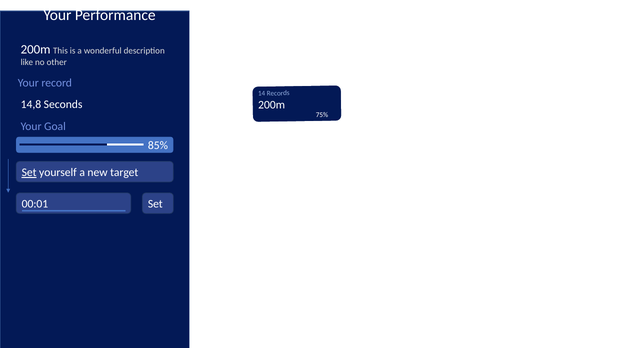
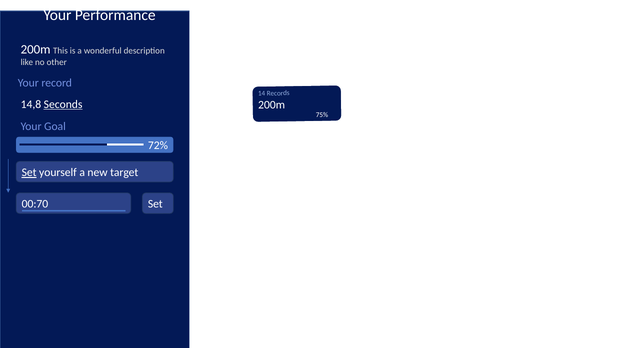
Seconds underline: none -> present
85%: 85% -> 72%
00:01: 00:01 -> 00:70
